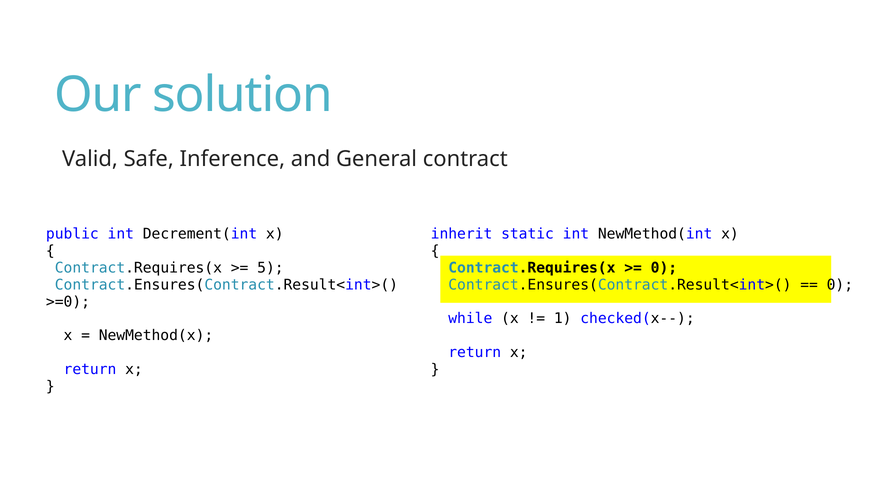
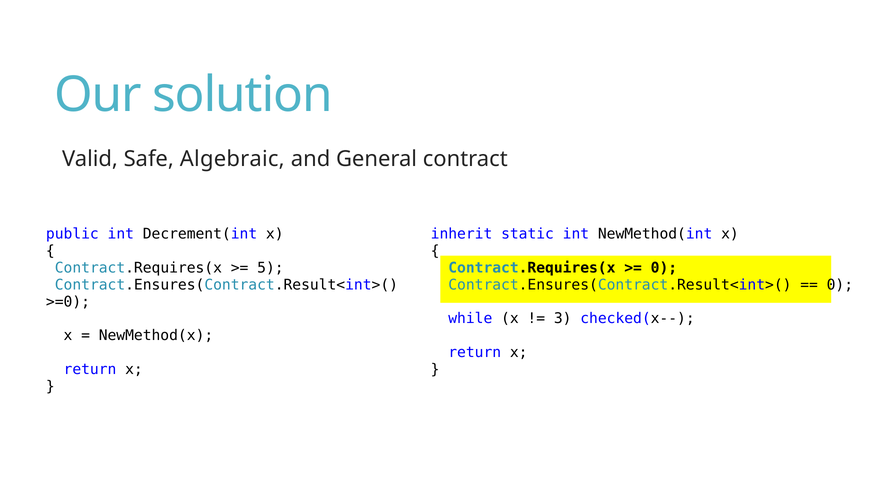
Inference: Inference -> Algebraic
1: 1 -> 3
